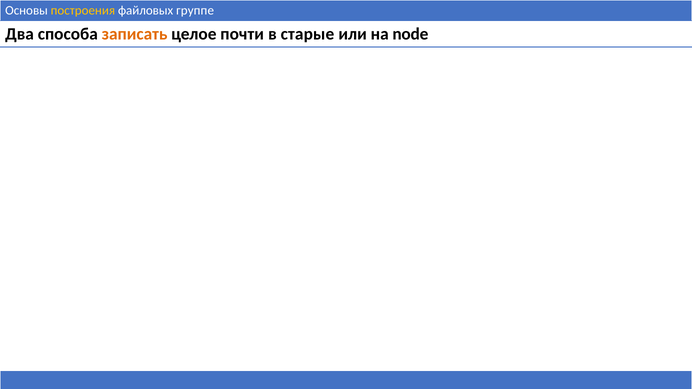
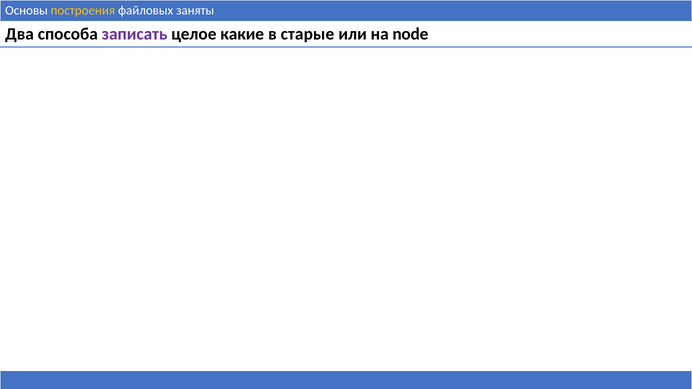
группе: группе -> заняты
записать colour: orange -> purple
почти: почти -> какие
